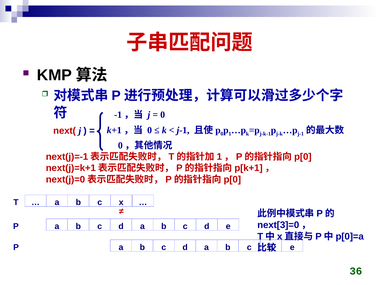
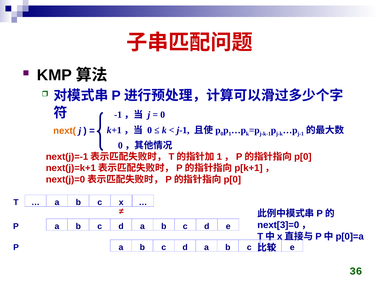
next( colour: red -> orange
